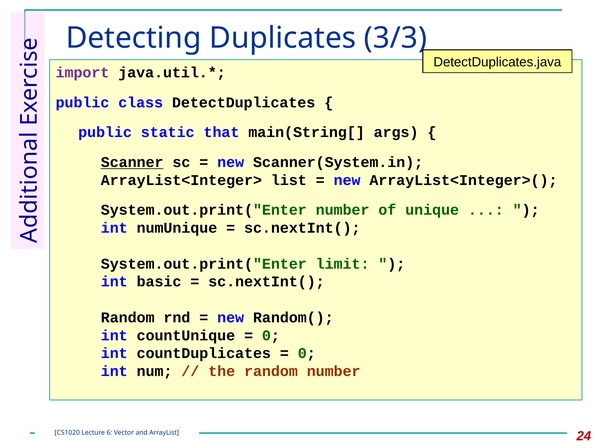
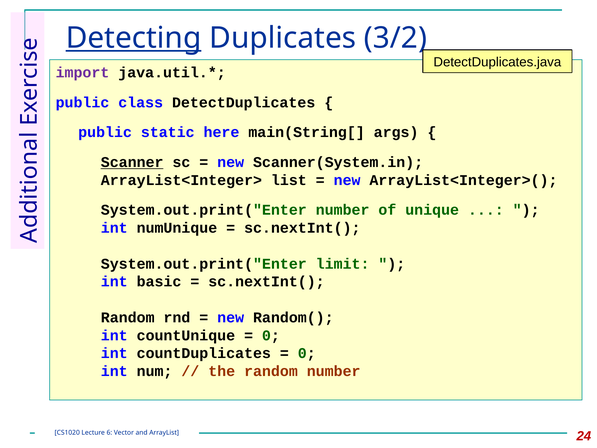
Detecting underline: none -> present
3/3: 3/3 -> 3/2
that: that -> here
